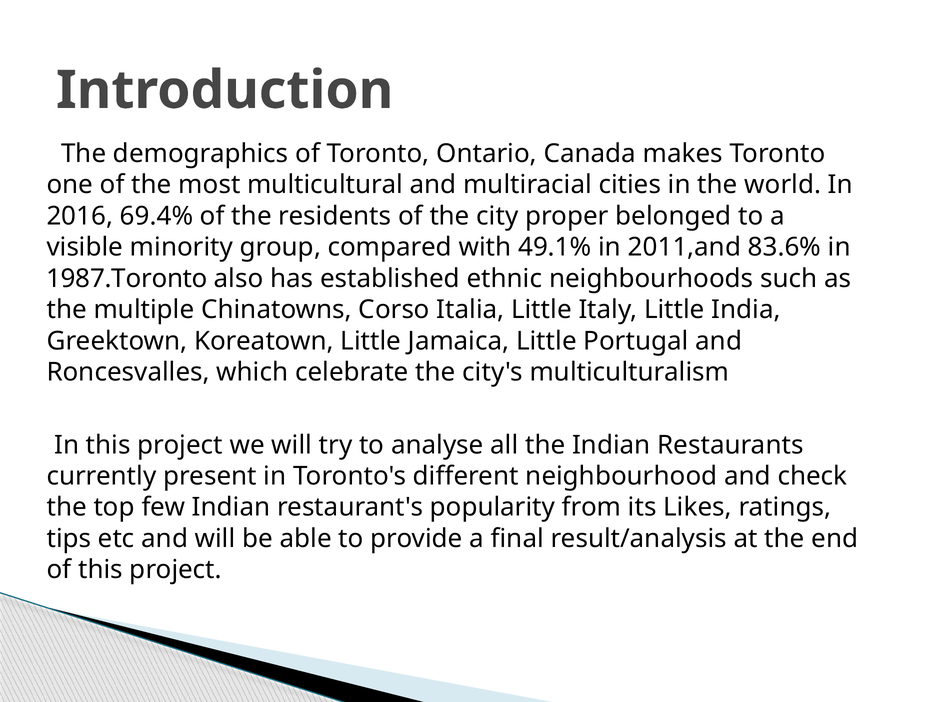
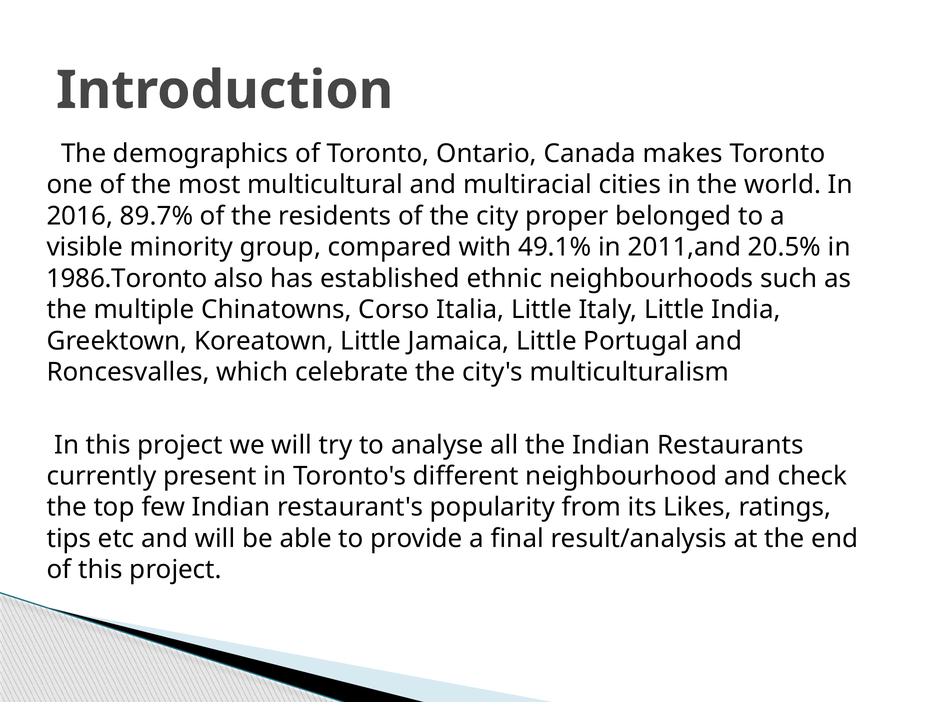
69.4%: 69.4% -> 89.7%
83.6%: 83.6% -> 20.5%
1987.Toronto: 1987.Toronto -> 1986.Toronto
